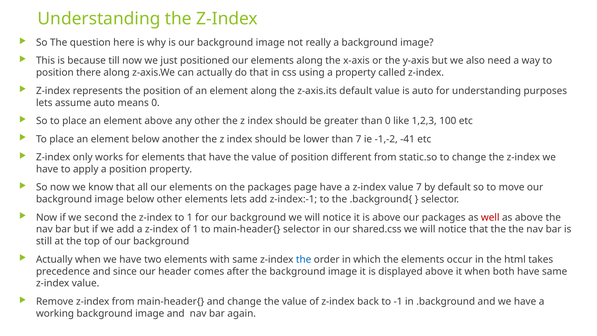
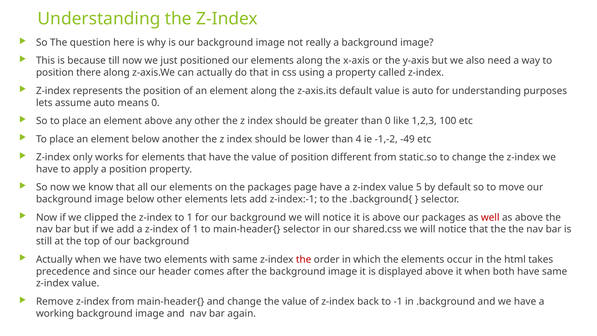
than 7: 7 -> 4
-41: -41 -> -49
value 7: 7 -> 5
second: second -> clipped
the at (304, 259) colour: blue -> red
